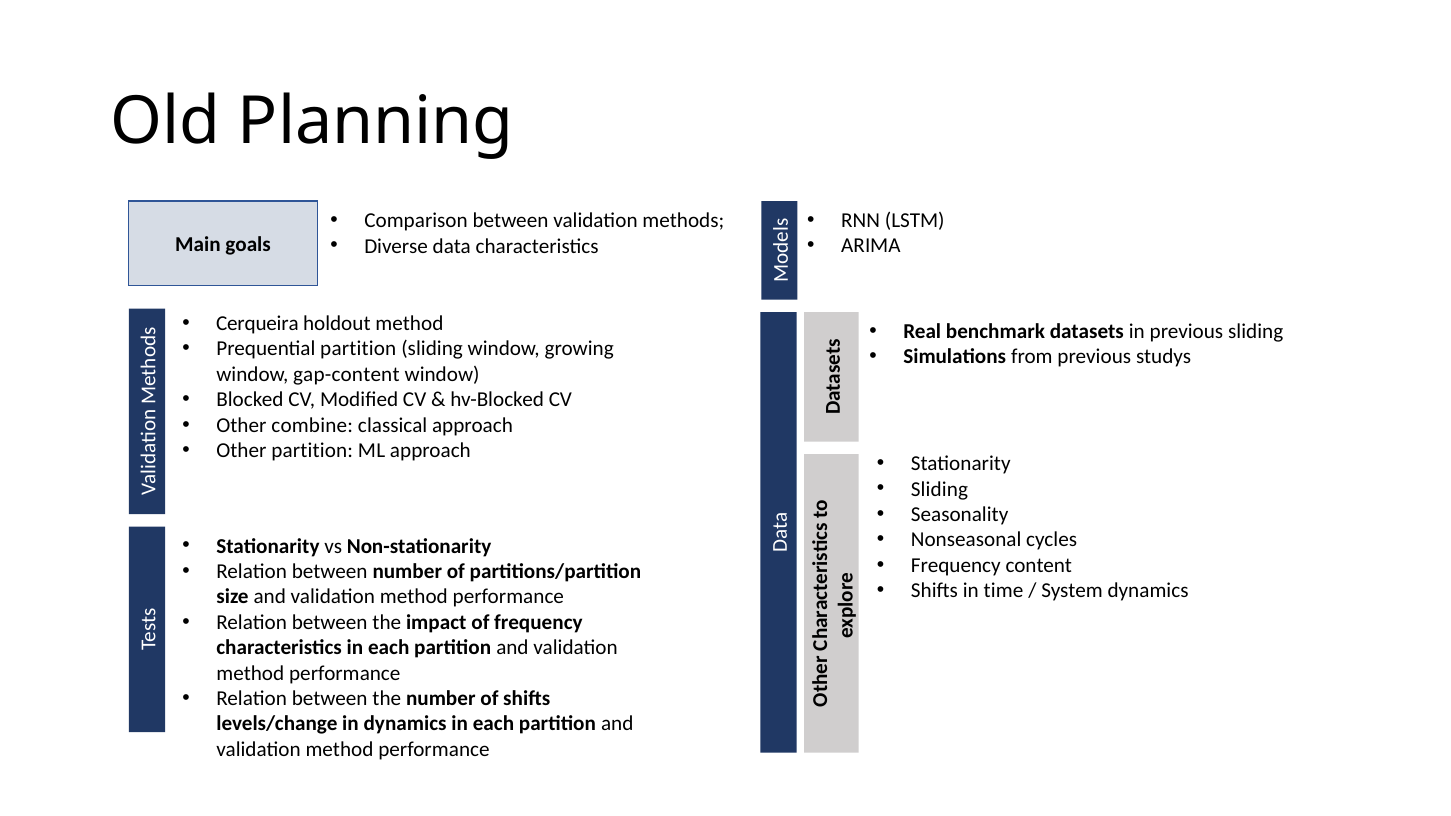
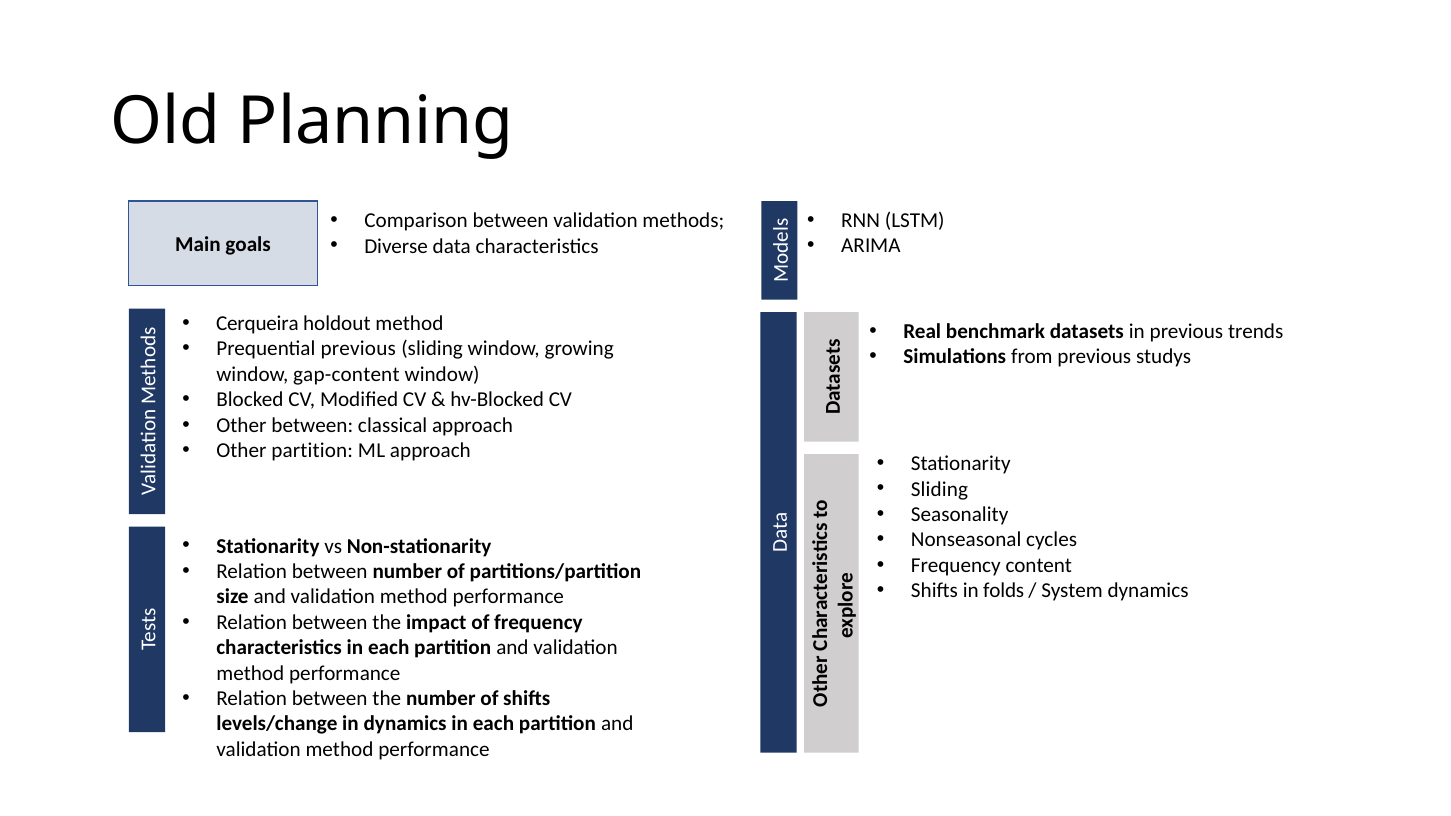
previous sliding: sliding -> trends
Prequential partition: partition -> previous
Other combine: combine -> between
time: time -> folds
